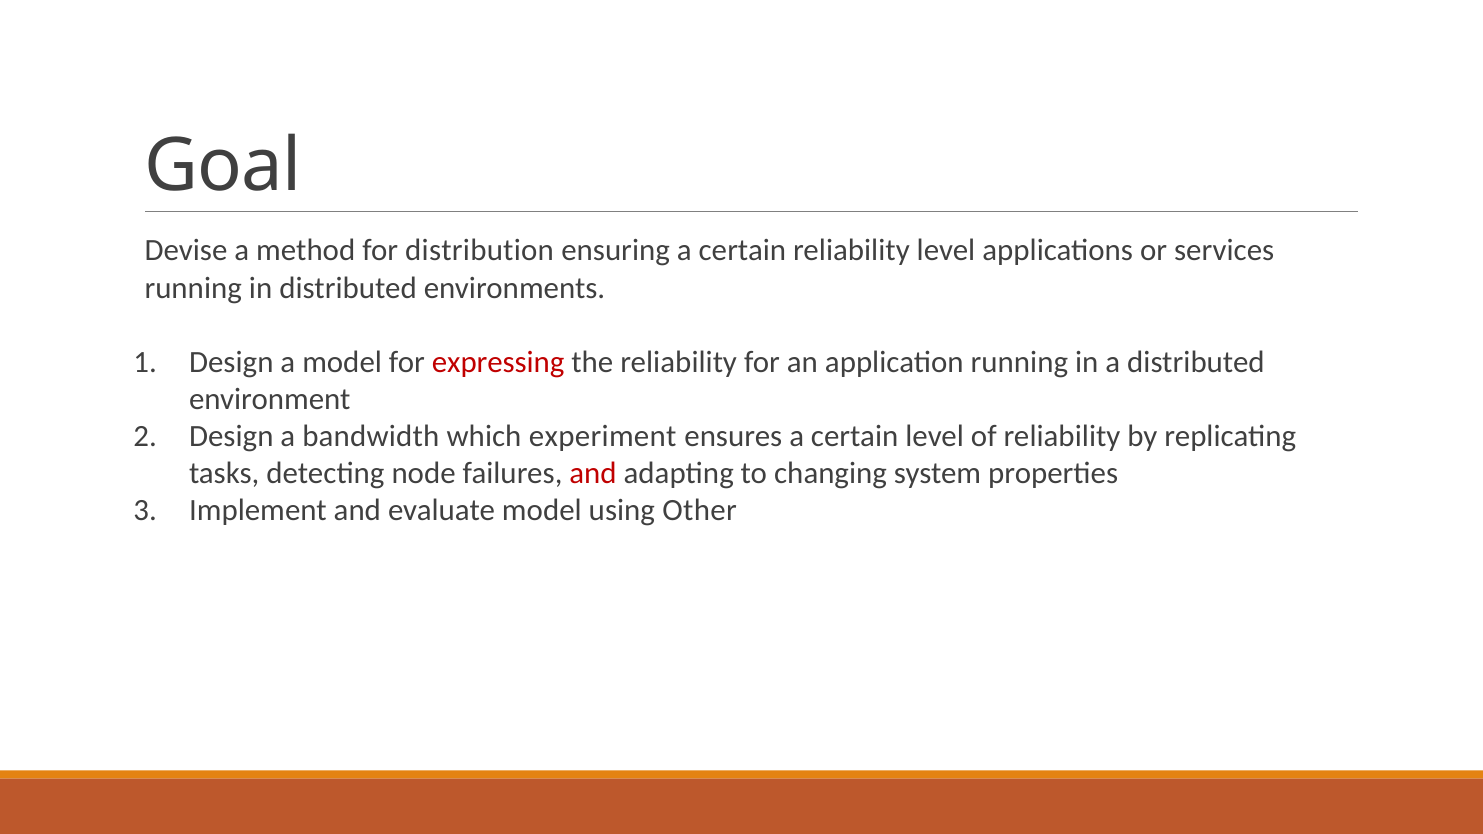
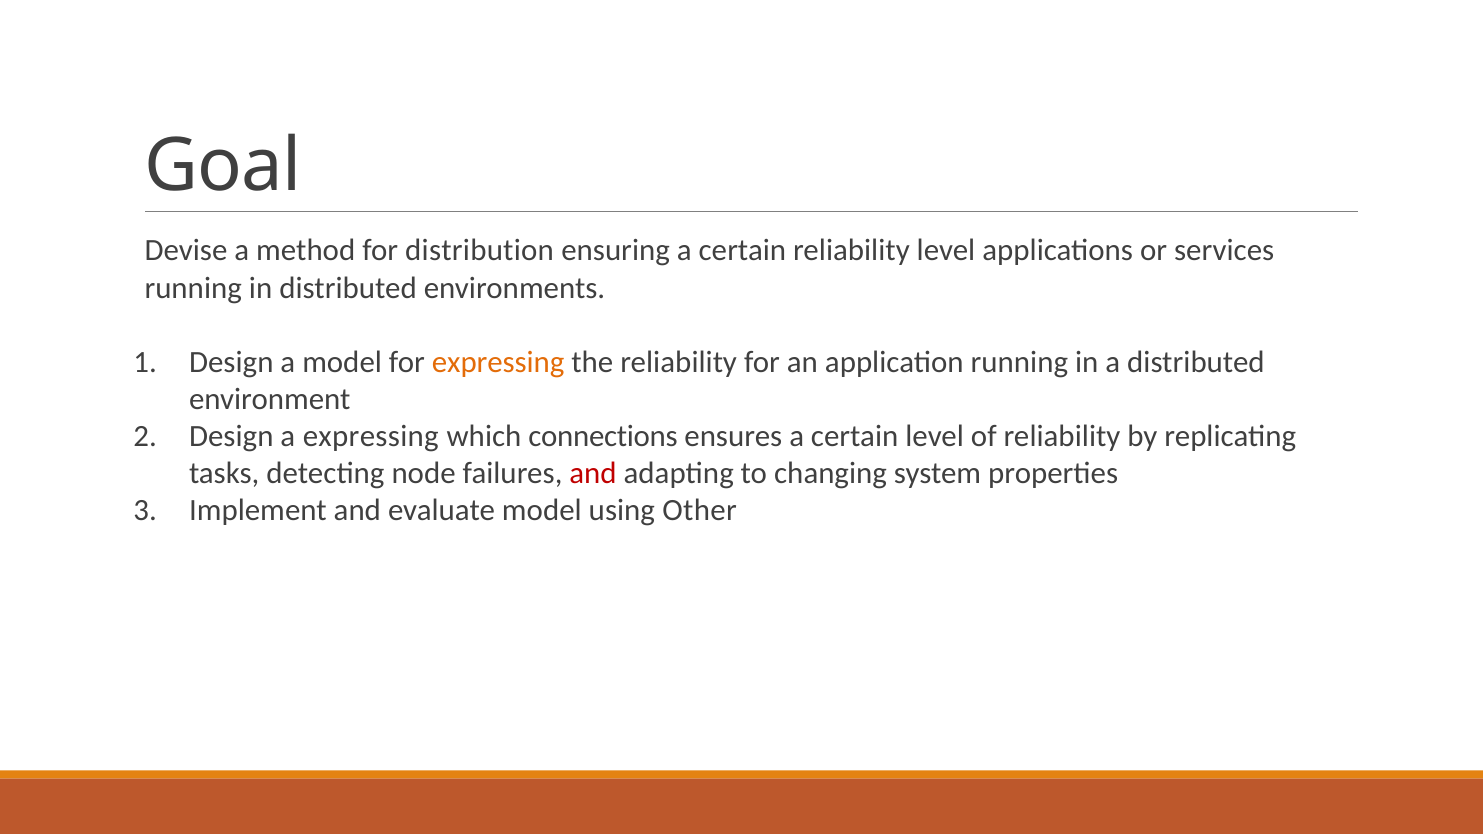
expressing at (498, 362) colour: red -> orange
a bandwidth: bandwidth -> expressing
experiment: experiment -> connections
